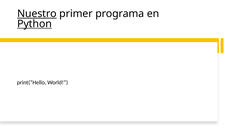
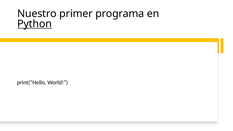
Nuestro underline: present -> none
